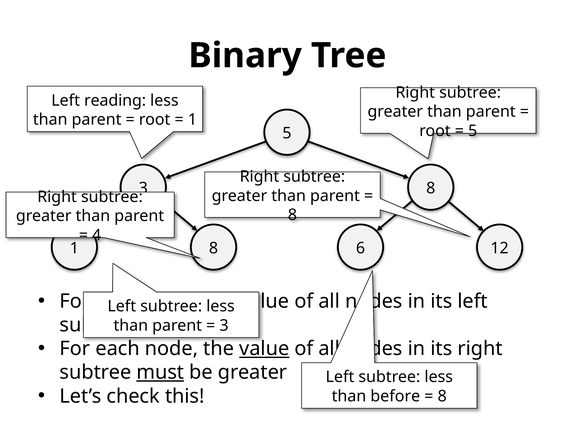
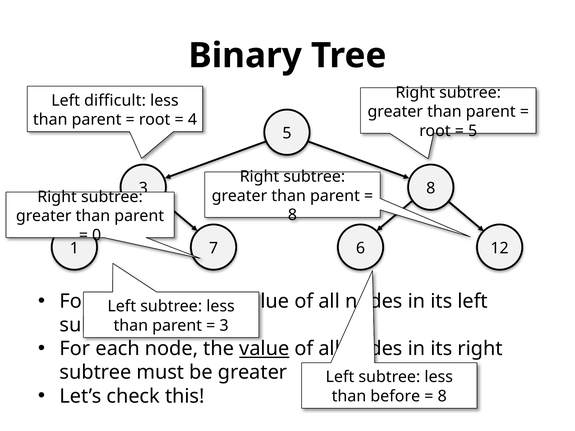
reading: reading -> difficult
1 at (192, 120): 1 -> 4
4: 4 -> 0
8 at (214, 248): 8 -> 7
must at (160, 373) underline: present -> none
